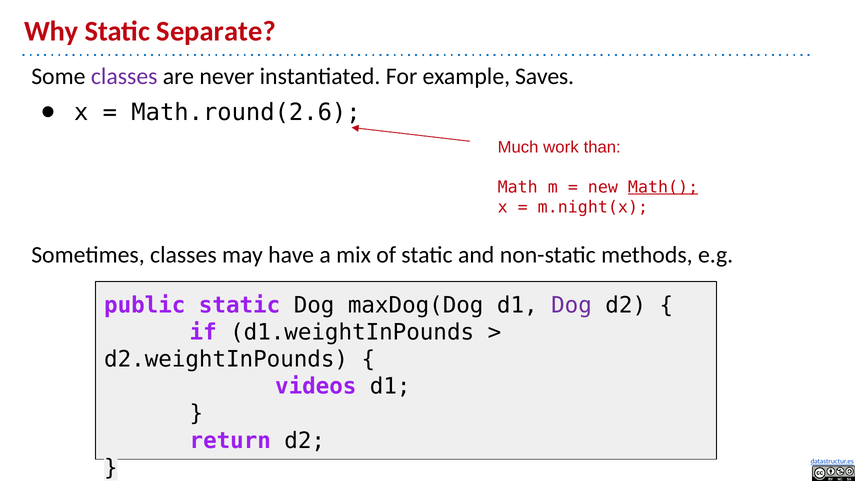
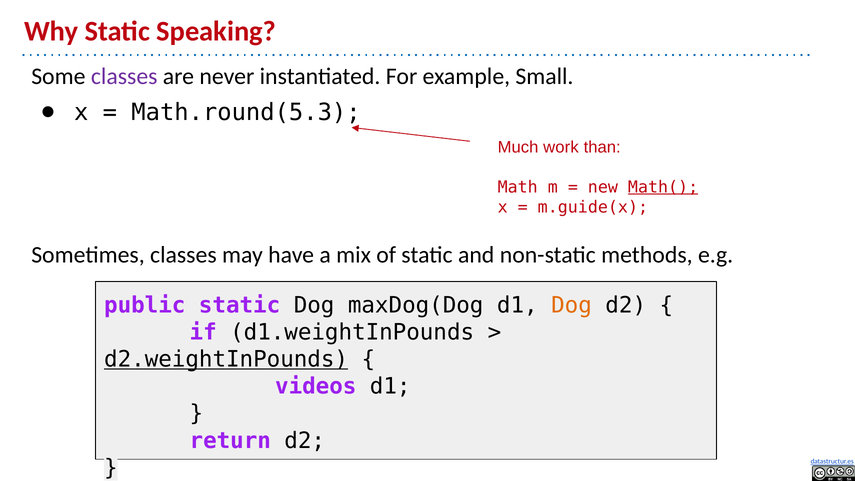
Separate: Separate -> Speaking
Saves: Saves -> Small
Math.round(2.6: Math.round(2.6 -> Math.round(5.3
m.night(x: m.night(x -> m.guide(x
Dog at (572, 305) colour: purple -> orange
d2.weightInPounds underline: none -> present
